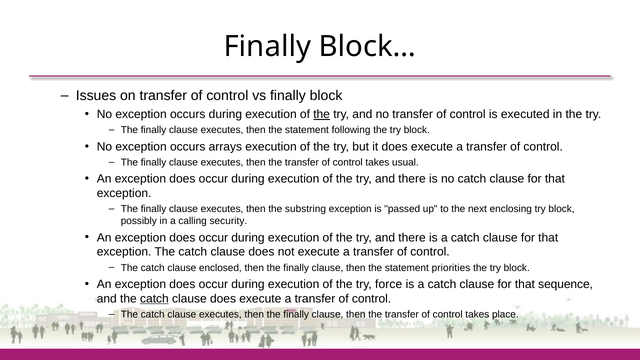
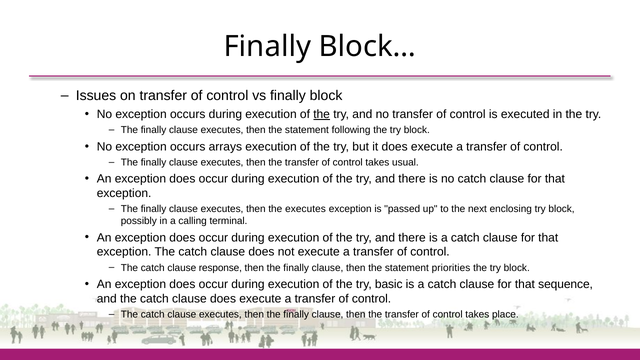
the substring: substring -> executes
security: security -> terminal
enclosed: enclosed -> response
force: force -> basic
catch at (154, 299) underline: present -> none
